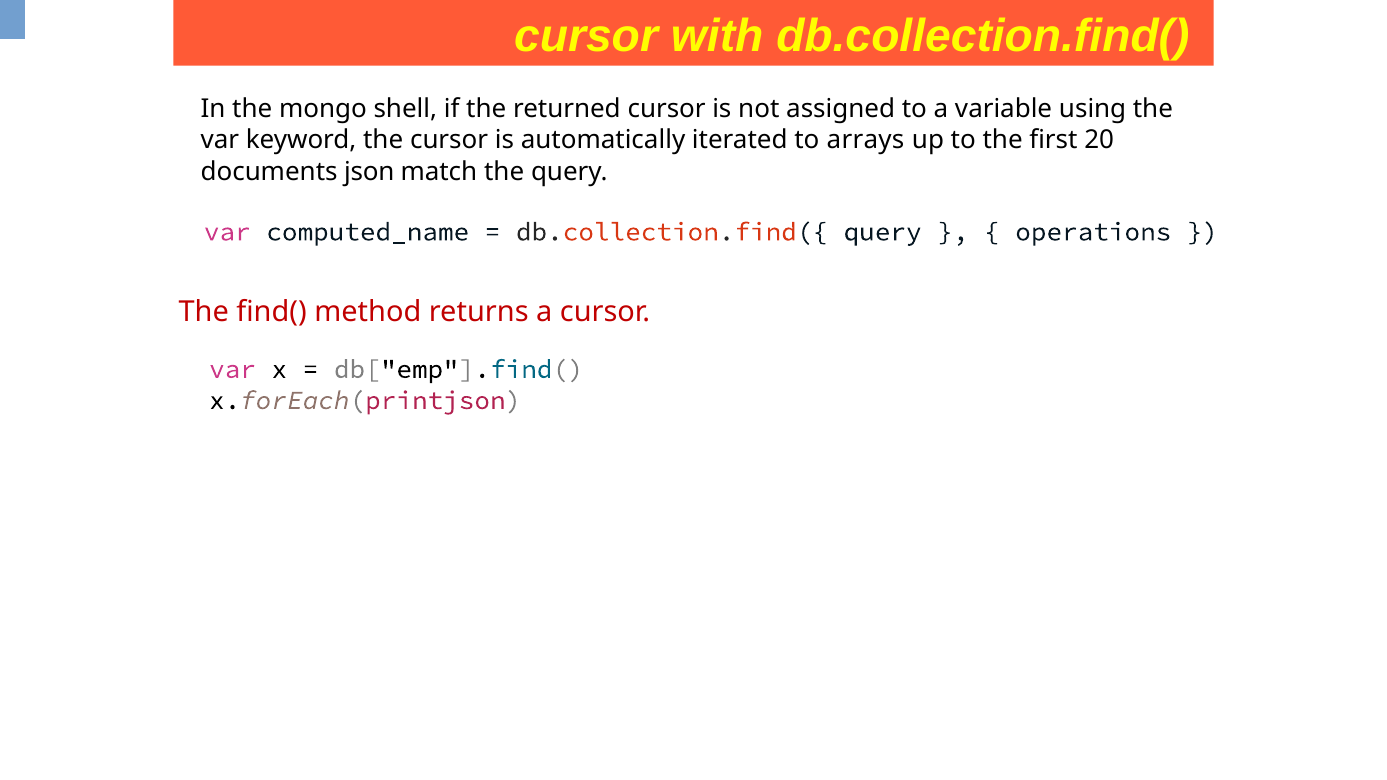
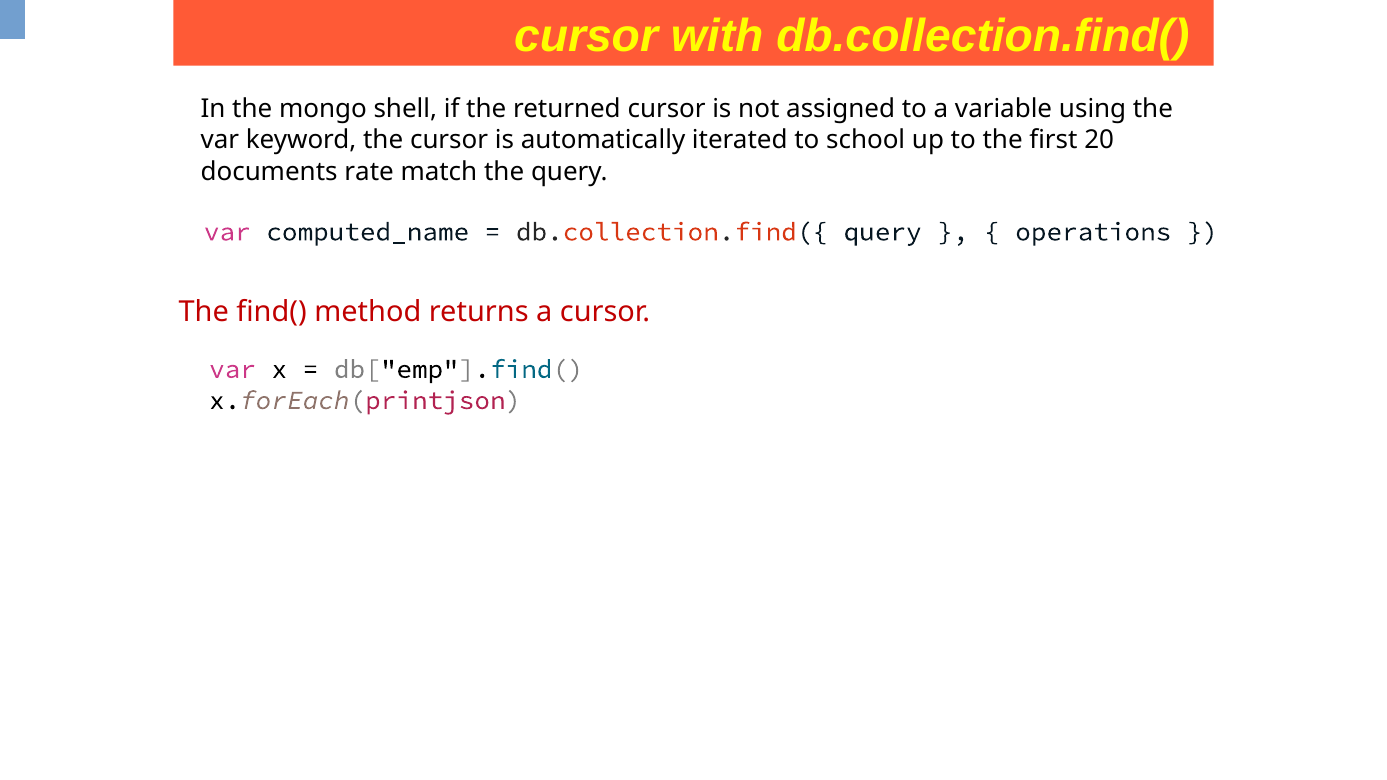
arrays: arrays -> school
json: json -> rate
